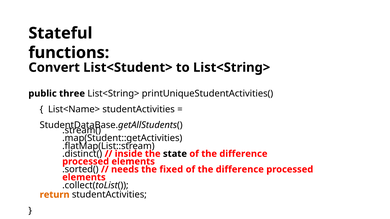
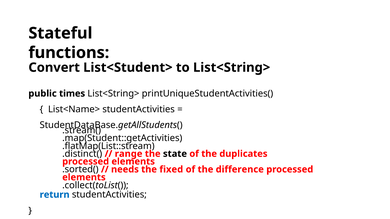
three: three -> times
inside: inside -> range
difference at (243, 154): difference -> duplicates
return colour: orange -> blue
